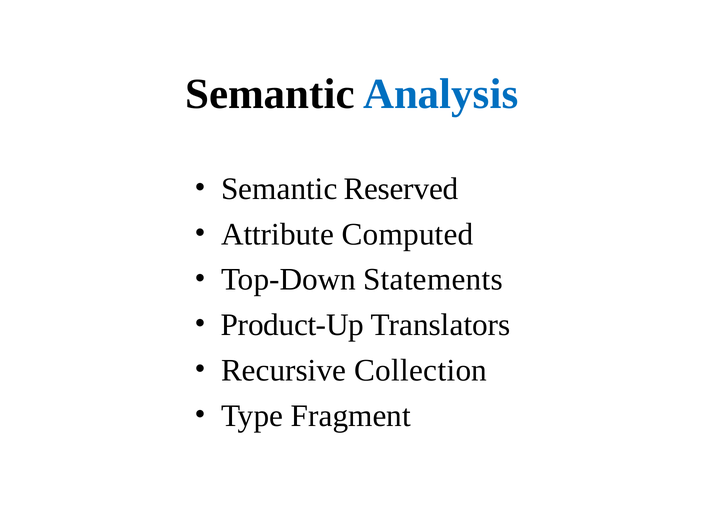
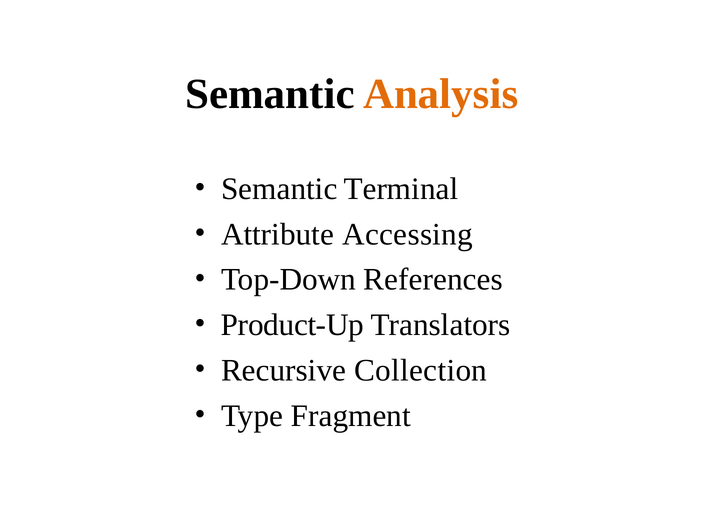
Analysis colour: blue -> orange
Reserved: Reserved -> Terminal
Computed: Computed -> Accessing
Statements: Statements -> References
